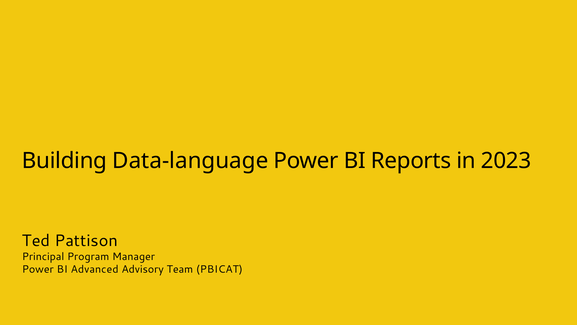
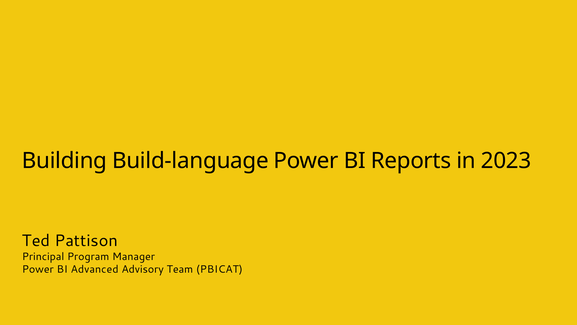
Data-language: Data-language -> Build-language
